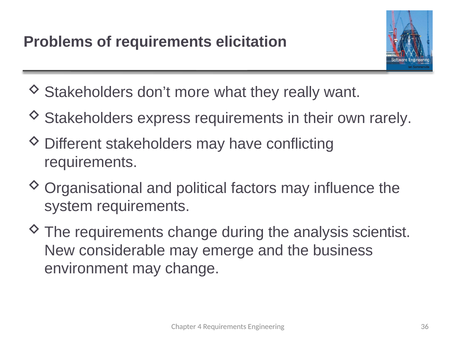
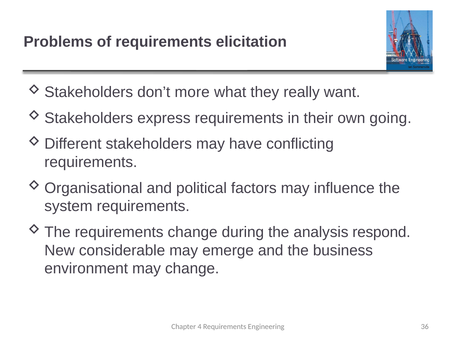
rarely: rarely -> going
scientist: scientist -> respond
